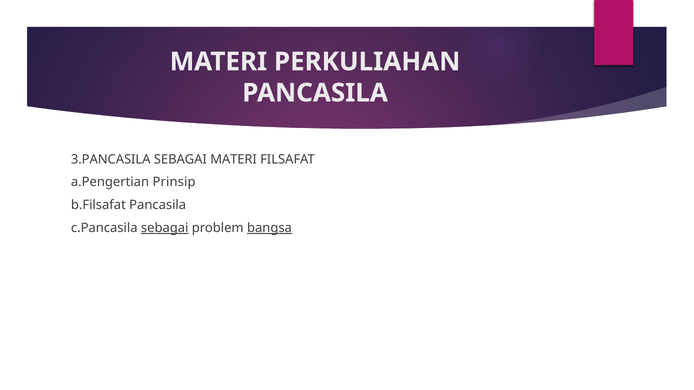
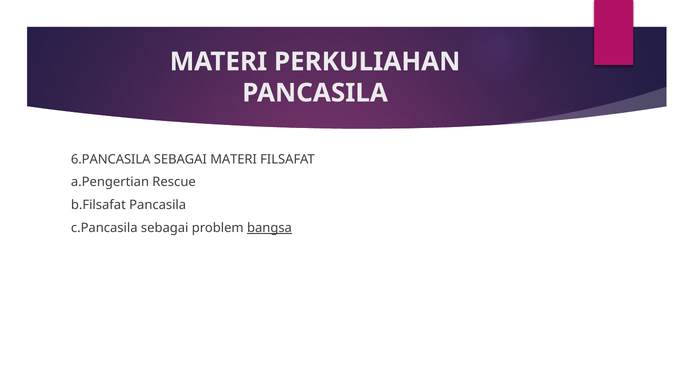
3.PANCASILA: 3.PANCASILA -> 6.PANCASILA
Prinsip: Prinsip -> Rescue
sebagai at (165, 228) underline: present -> none
